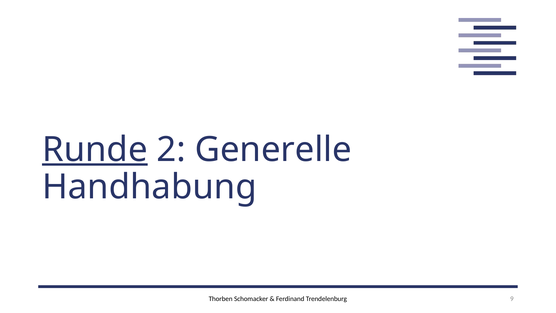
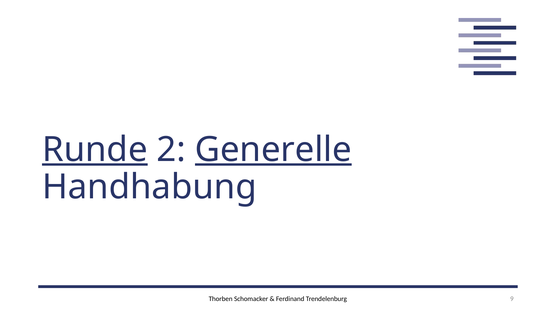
Generelle underline: none -> present
